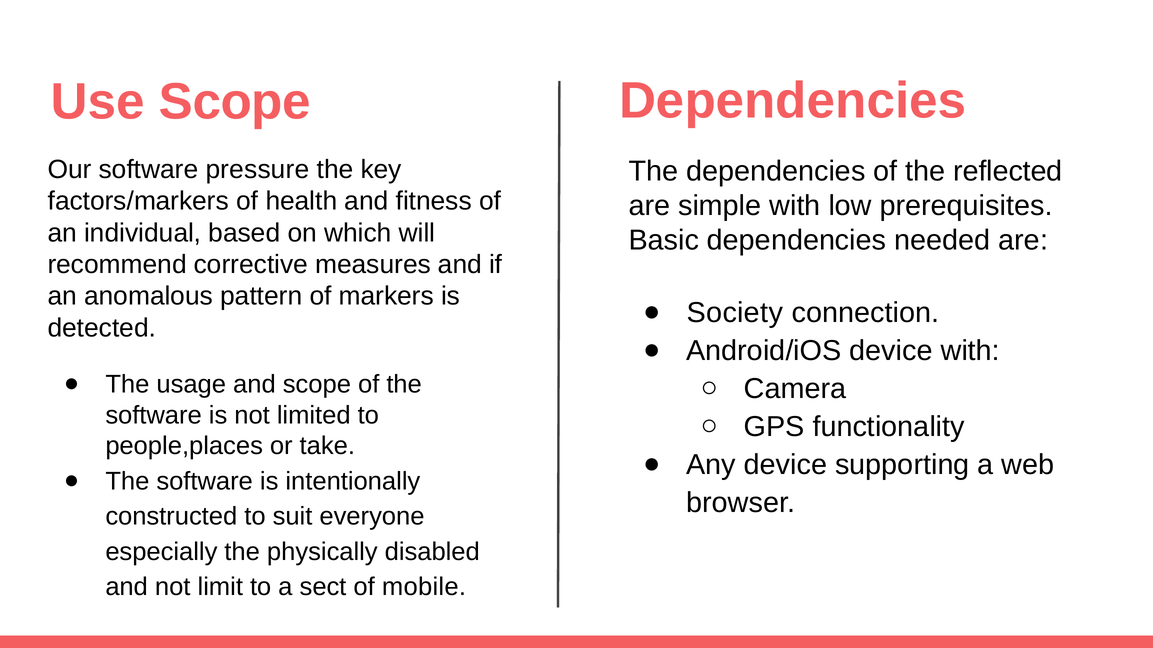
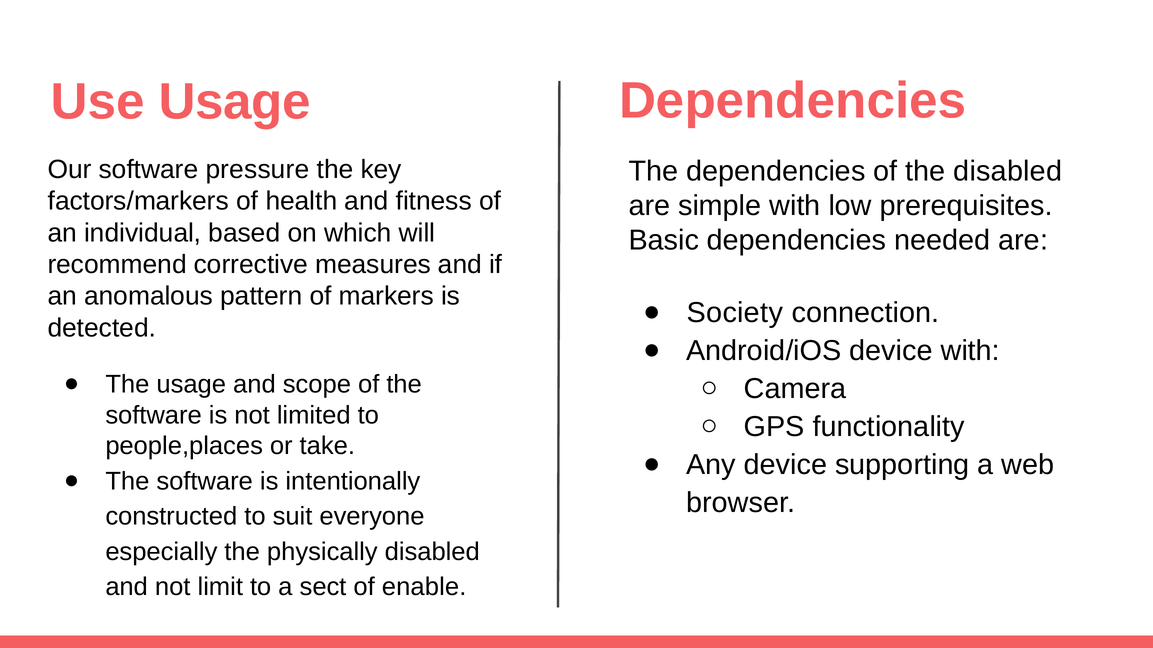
Use Scope: Scope -> Usage
the reflected: reflected -> disabled
mobile: mobile -> enable
